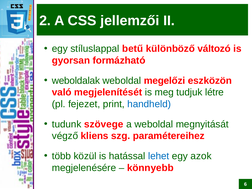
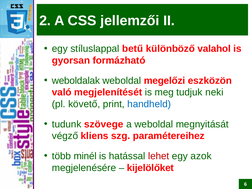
változó: változó -> valahol
létre: létre -> neki
fejezet: fejezet -> követő
közül: közül -> minél
lehet colour: blue -> red
könnyebb: könnyebb -> kijelölőket
